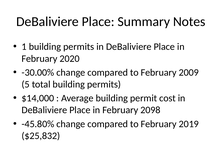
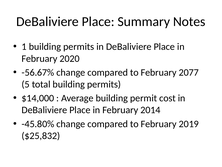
-30.00%: -30.00% -> -56.67%
2009: 2009 -> 2077
2098: 2098 -> 2014
